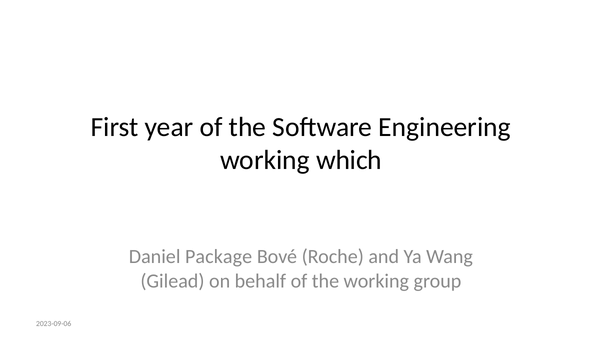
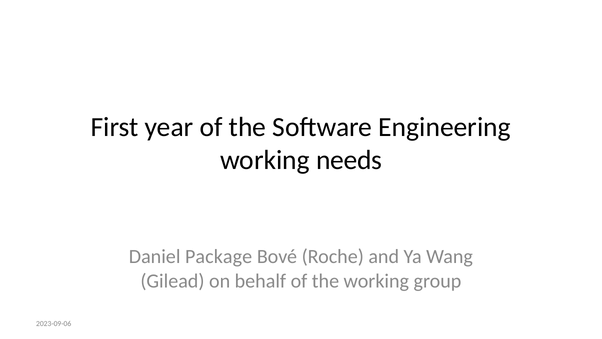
which: which -> needs
